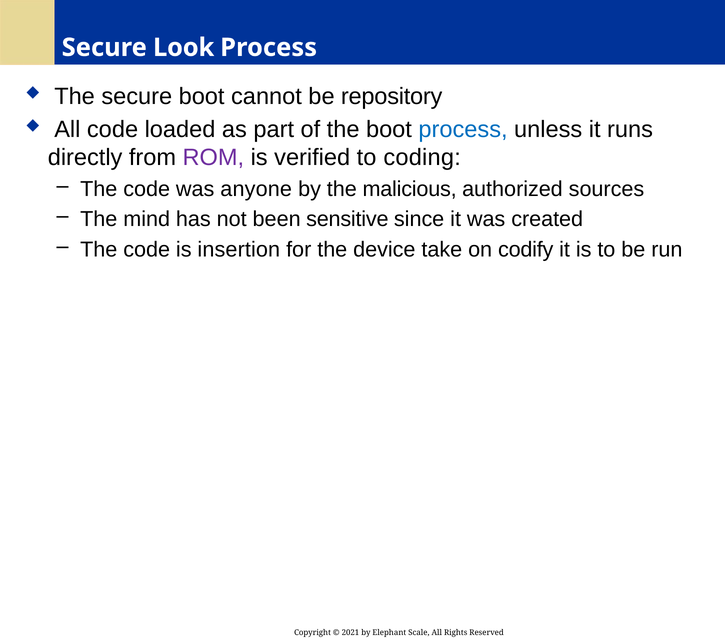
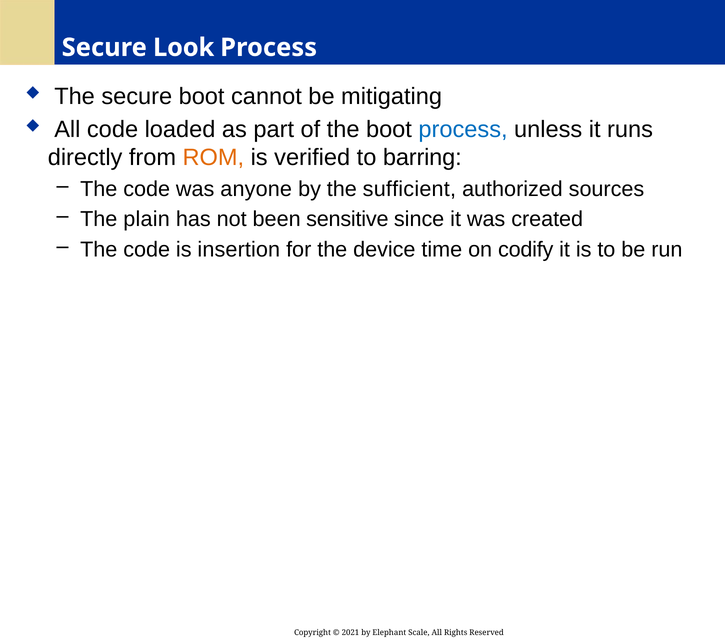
repository: repository -> mitigating
ROM colour: purple -> orange
coding: coding -> barring
malicious: malicious -> sufficient
mind: mind -> plain
take: take -> time
